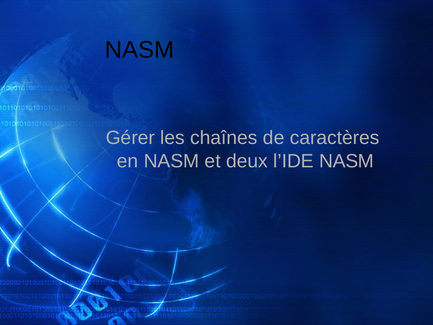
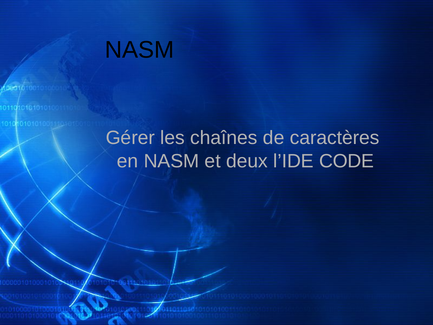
l’IDE NASM: NASM -> CODE
